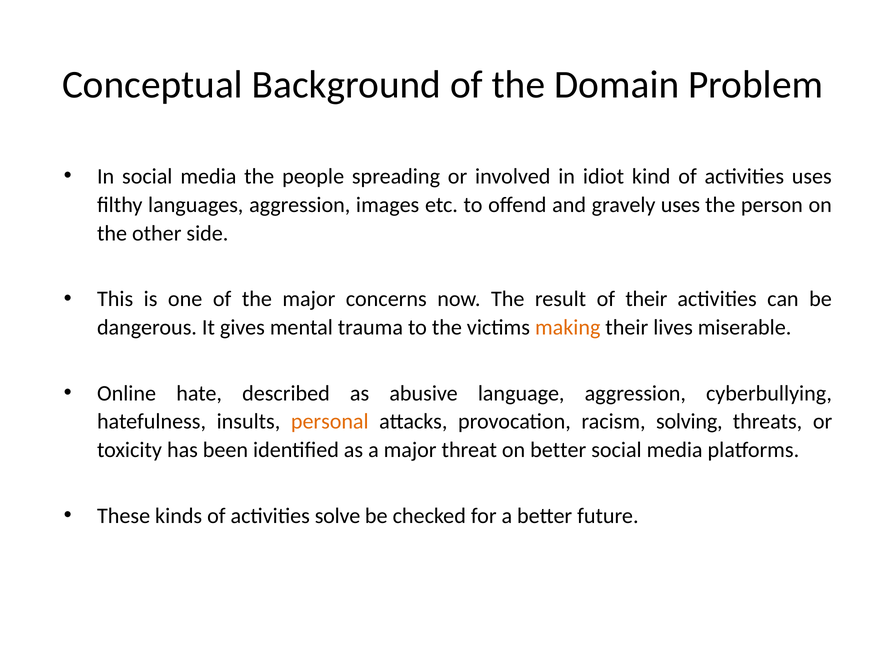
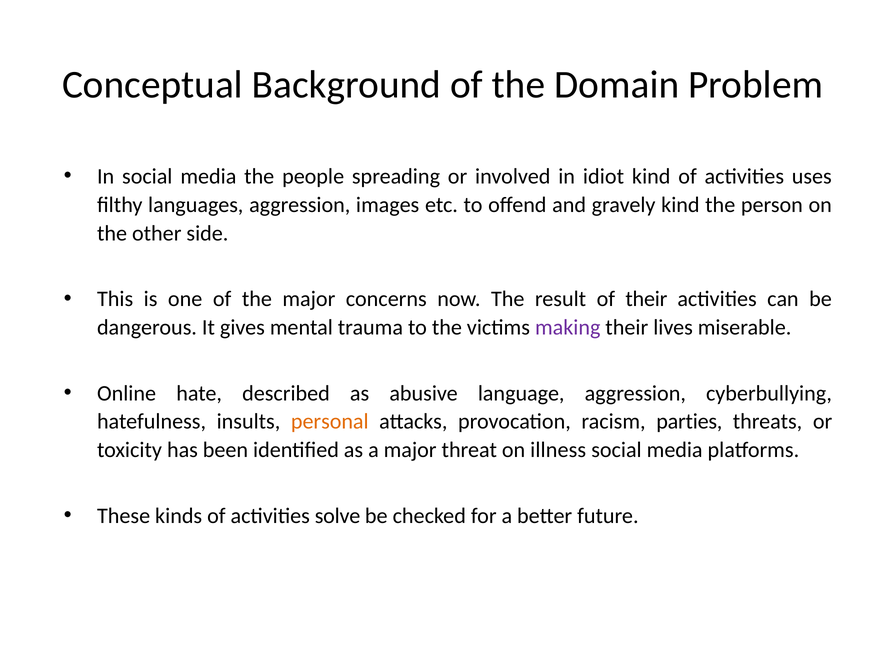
gravely uses: uses -> kind
making colour: orange -> purple
solving: solving -> parties
on better: better -> illness
